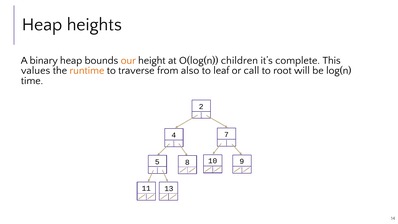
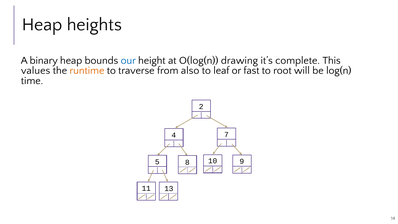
our colour: orange -> blue
children: children -> drawing
call: call -> fast
